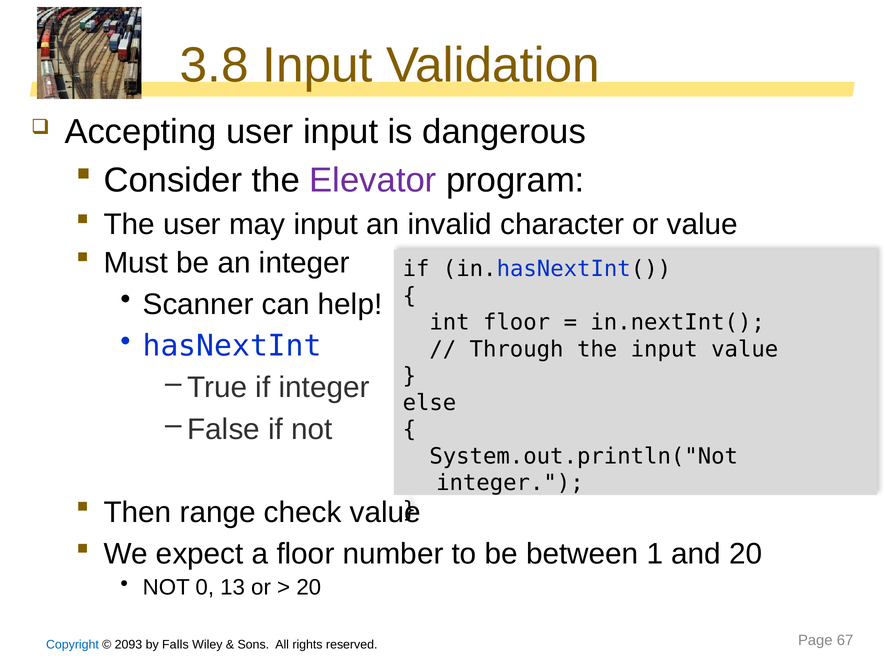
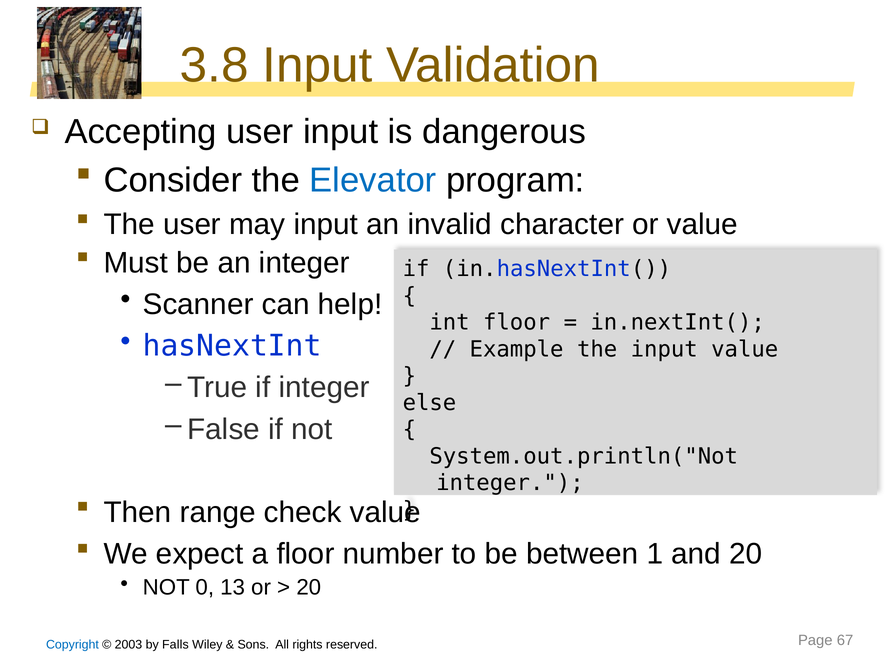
Elevator colour: purple -> blue
Through: Through -> Example
2093: 2093 -> 2003
